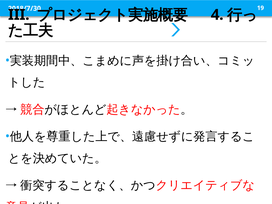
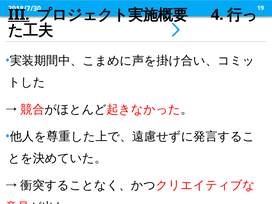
III underline: none -> present
